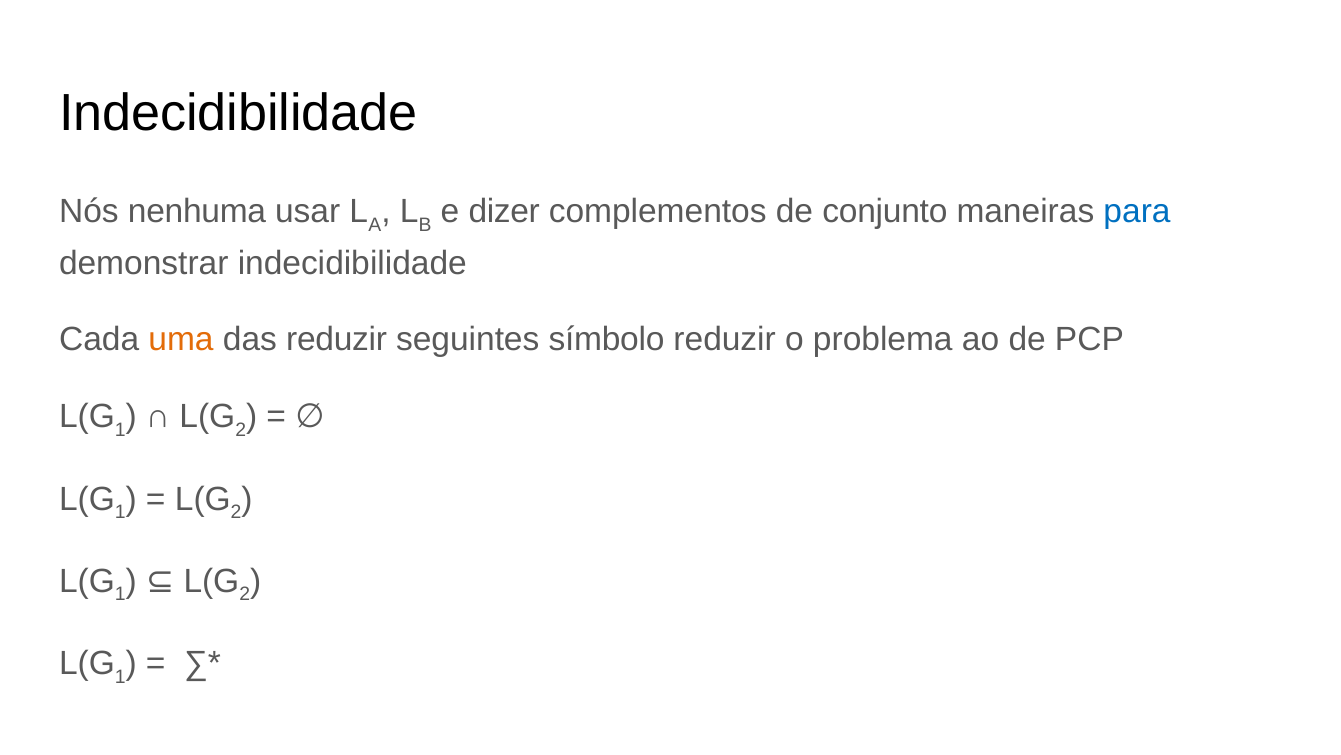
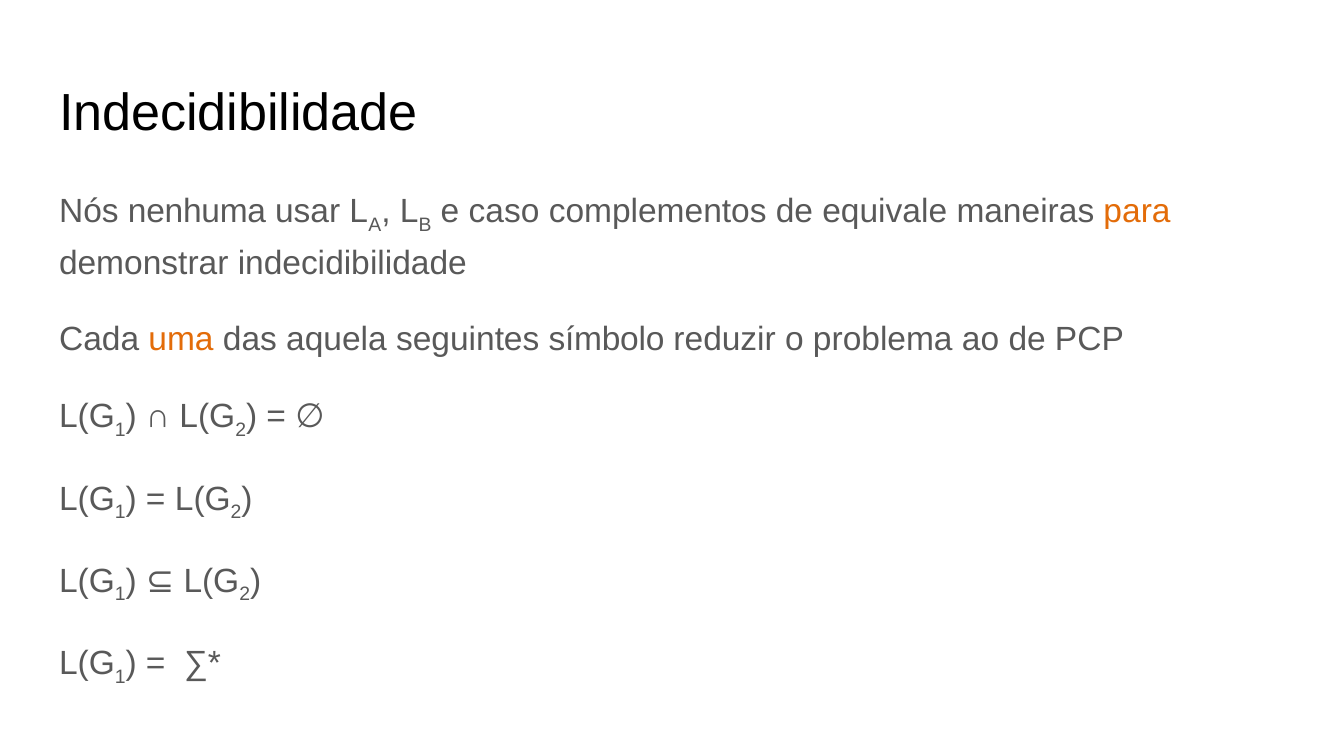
dizer: dizer -> caso
conjunto: conjunto -> equivale
para colour: blue -> orange
das reduzir: reduzir -> aquela
